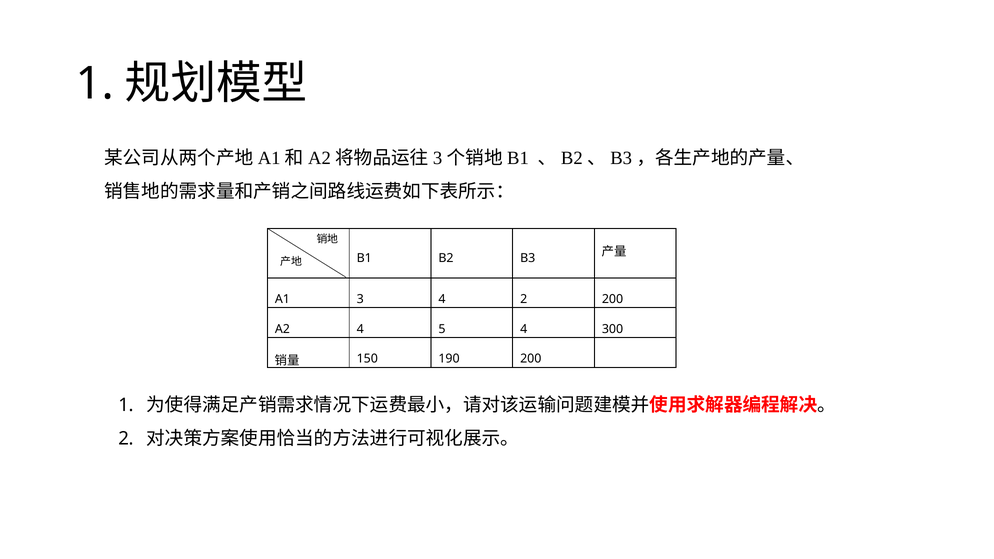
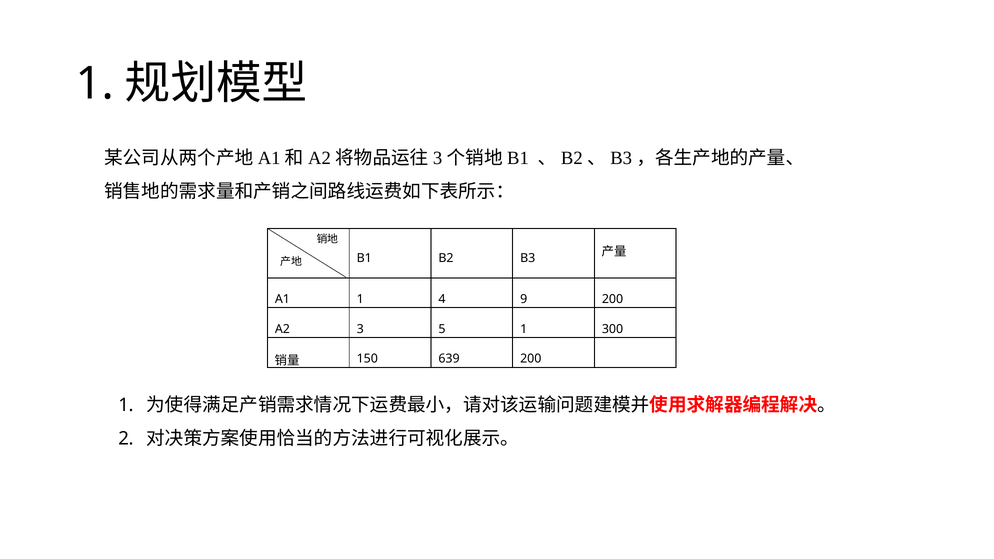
A1 3: 3 -> 1
4 2: 2 -> 9
A2 4: 4 -> 3
5 4: 4 -> 1
190: 190 -> 639
